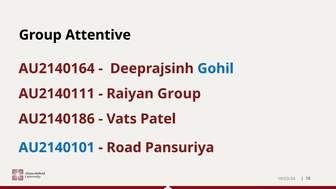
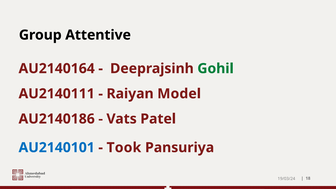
Gohil colour: blue -> green
Raiyan Group: Group -> Model
Road: Road -> Took
